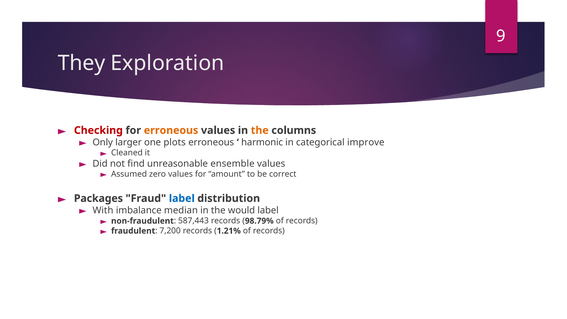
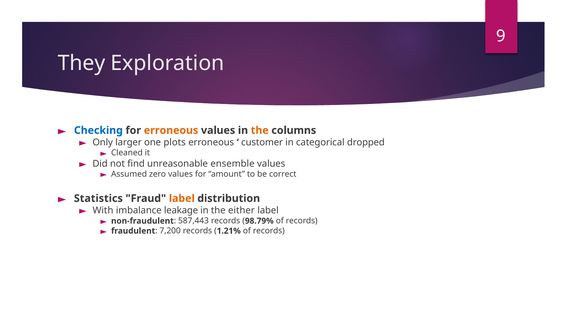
Checking colour: red -> blue
harmonic: harmonic -> customer
improve: improve -> dropped
Packages: Packages -> Statistics
label at (182, 198) colour: blue -> orange
median: median -> leakage
would: would -> either
